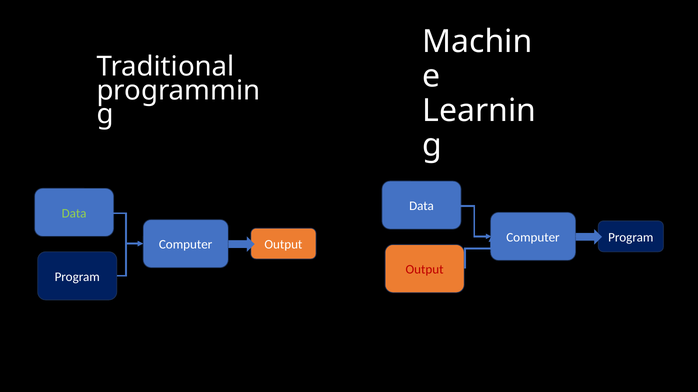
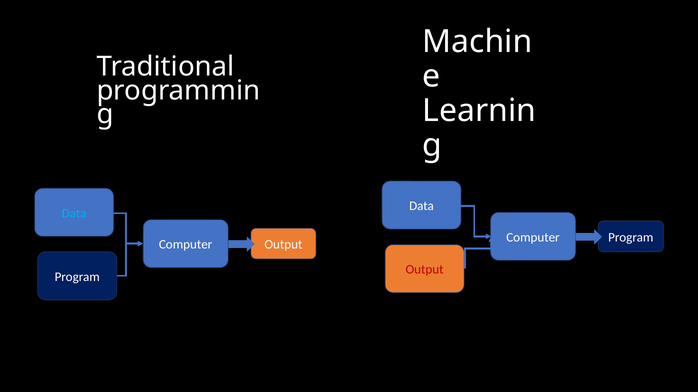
Data at (74, 214) colour: light green -> light blue
